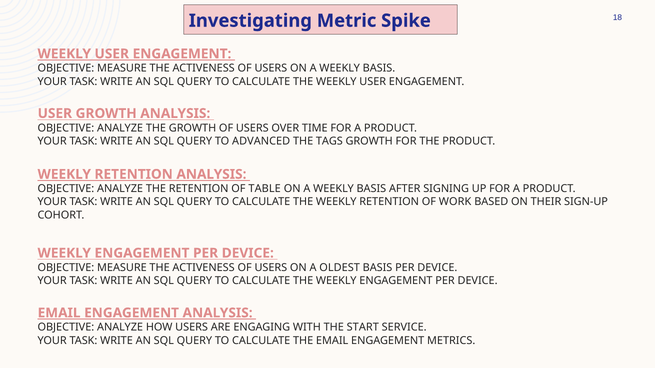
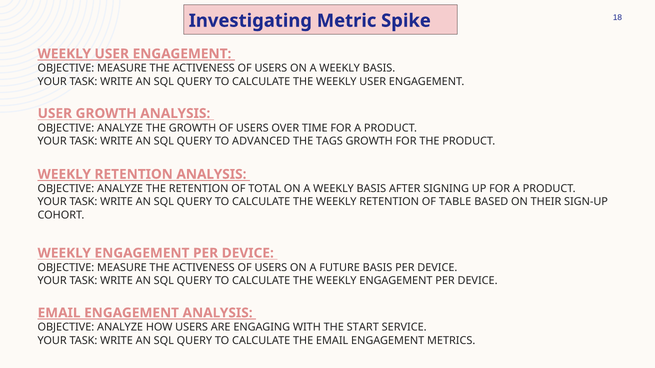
TABLE: TABLE -> TOTAL
WORK: WORK -> TABLE
OLDEST: OLDEST -> FUTURE
